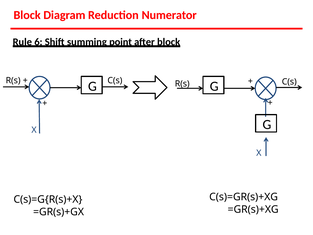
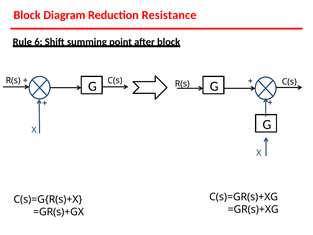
Numerator: Numerator -> Resistance
